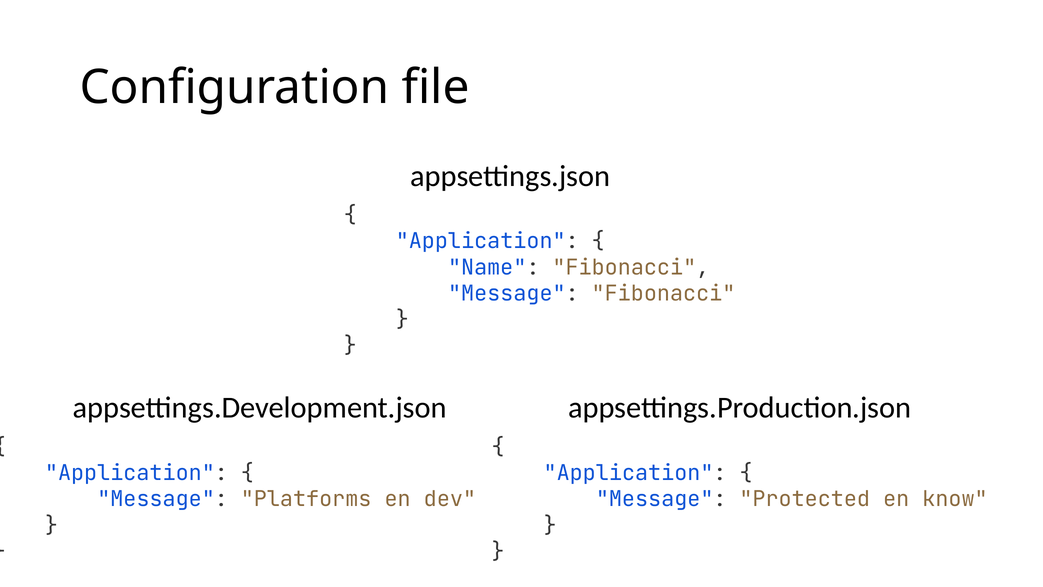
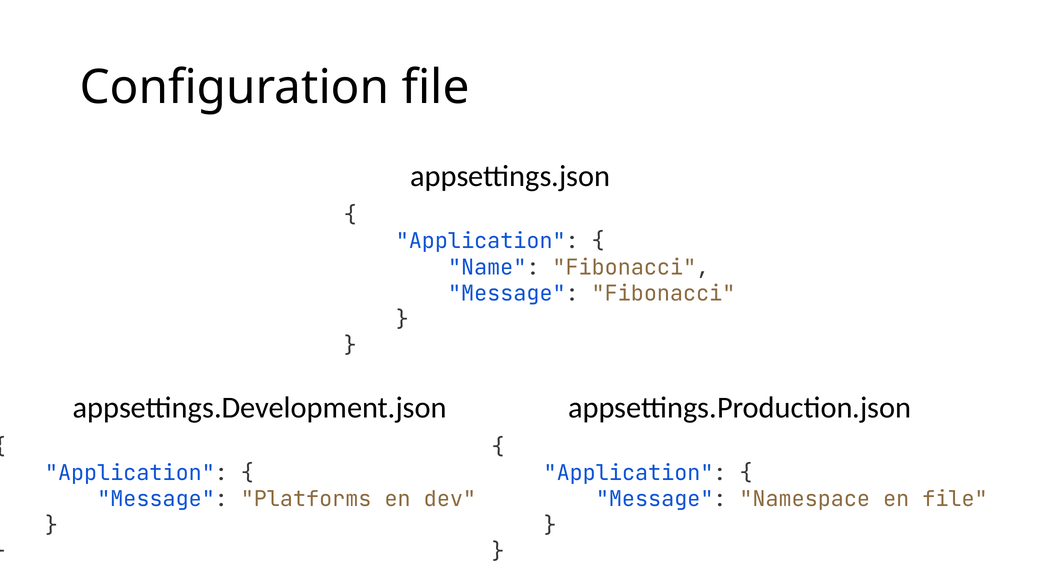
Protected: Protected -> Namespace
en know: know -> file
